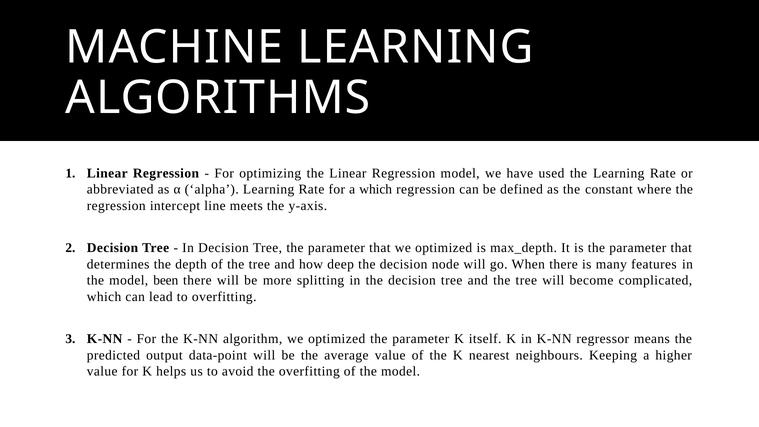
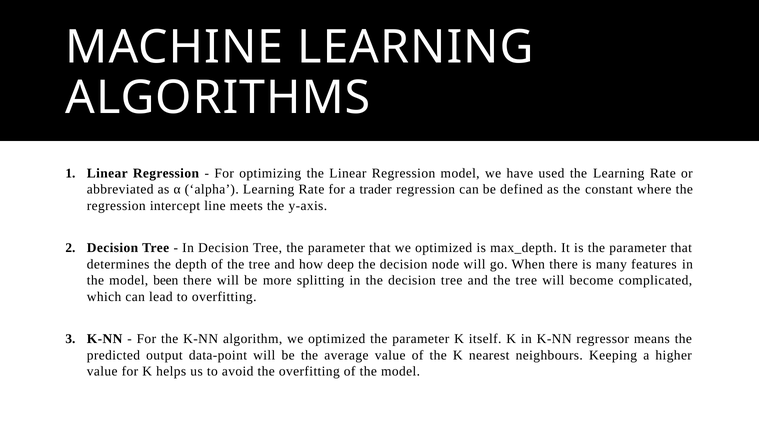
a which: which -> trader
